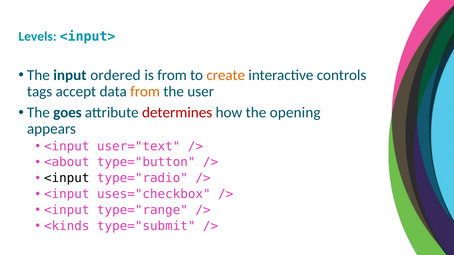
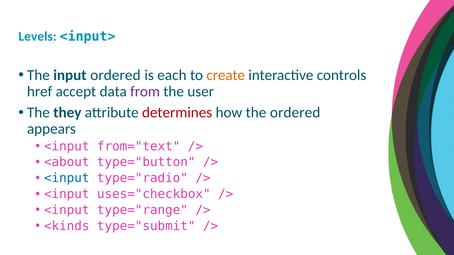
is from: from -> each
tags: tags -> href
from at (145, 92) colour: orange -> purple
goes: goes -> they
the opening: opening -> ordered
user="text: user="text -> from="text
<input at (67, 178) colour: black -> blue
